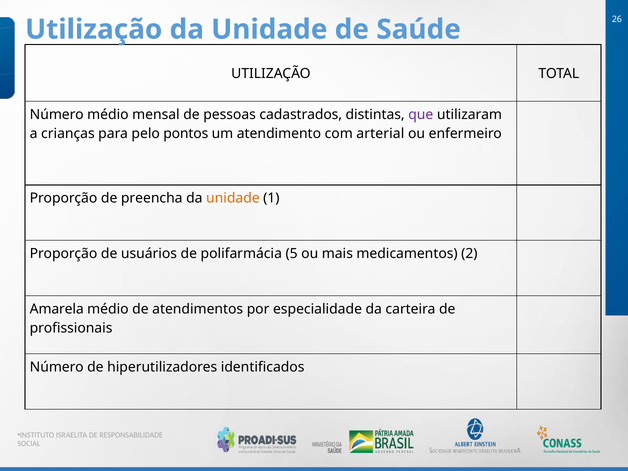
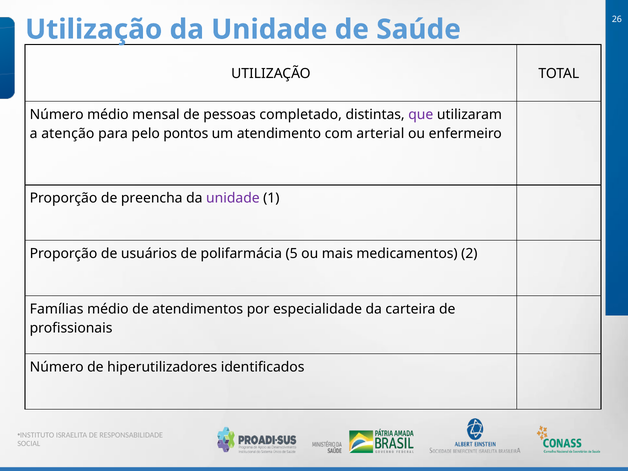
cadastrados: cadastrados -> completado
crianças: crianças -> atenção
unidade at (233, 198) colour: orange -> purple
Amarela: Amarela -> Famílias
